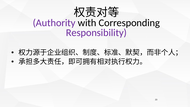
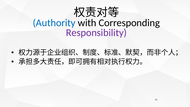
Authority colour: purple -> blue
